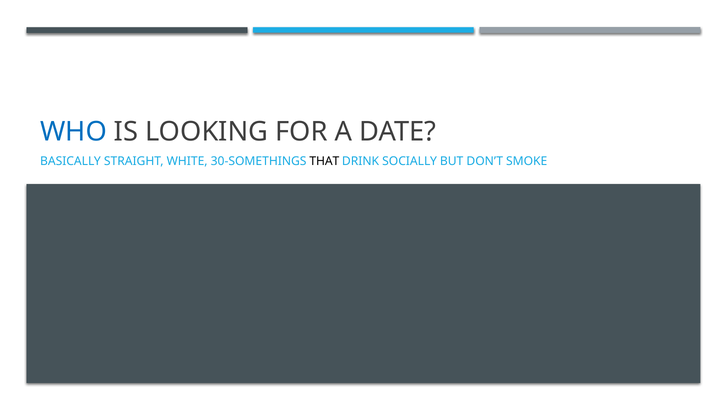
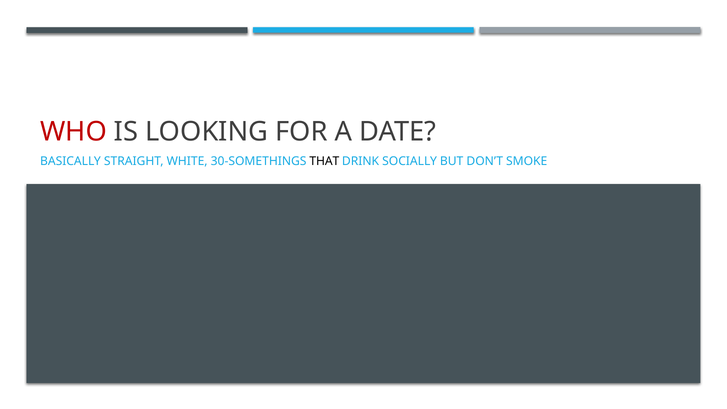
WHO colour: blue -> red
